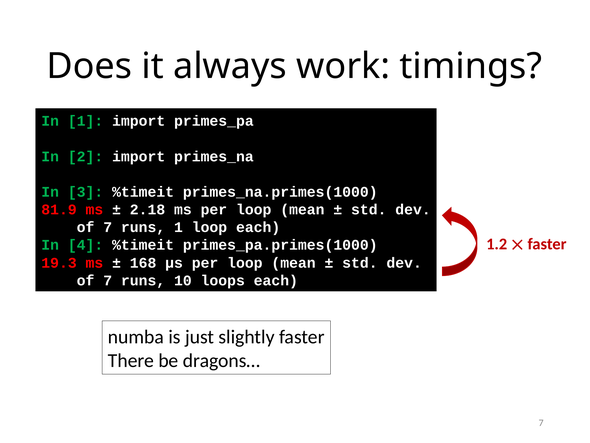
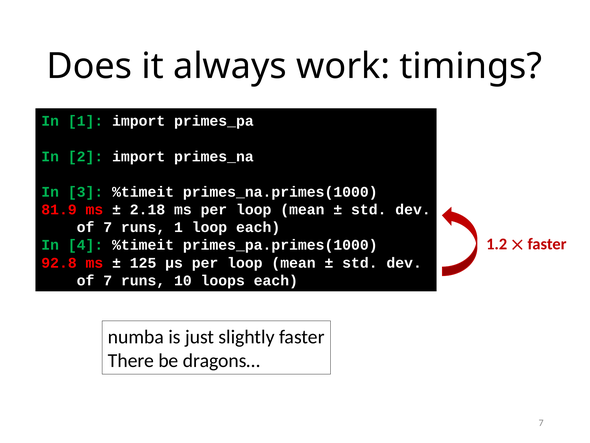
19.3: 19.3 -> 92.8
168: 168 -> 125
